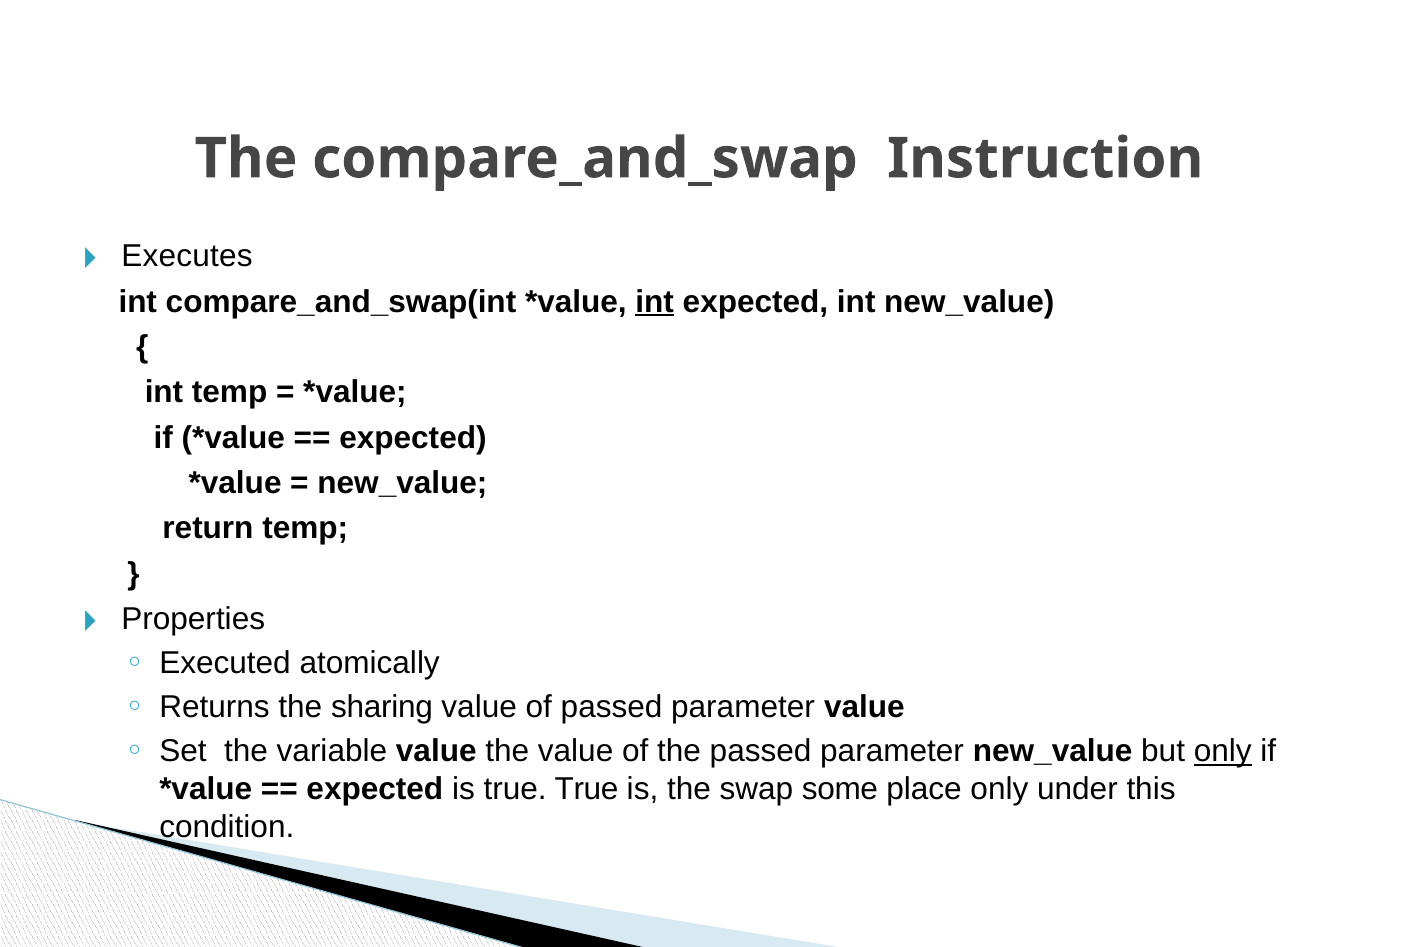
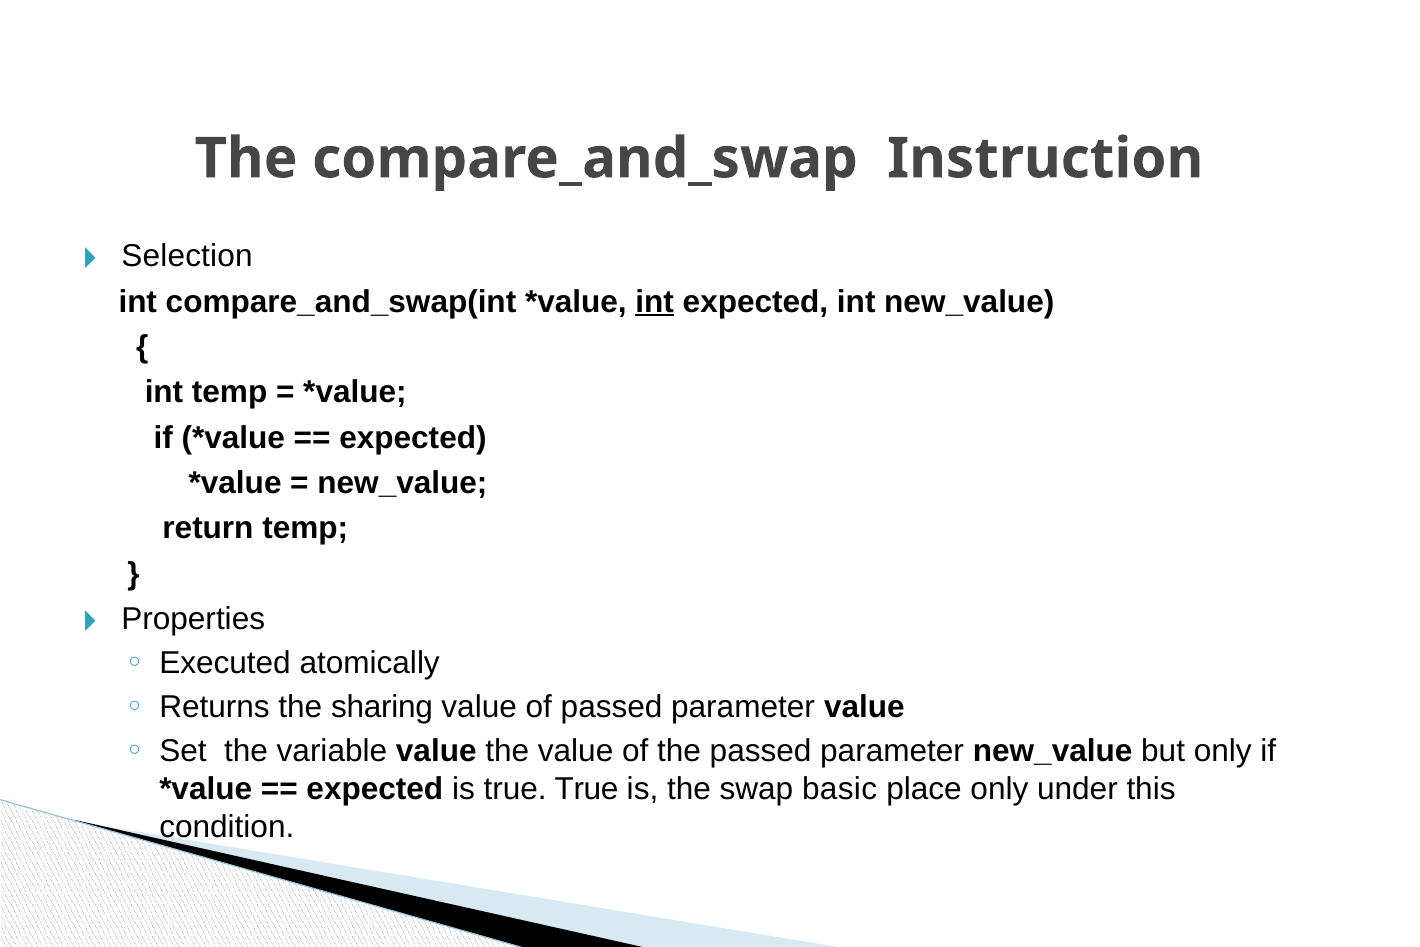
Executes: Executes -> Selection
only at (1223, 751) underline: present -> none
some: some -> basic
